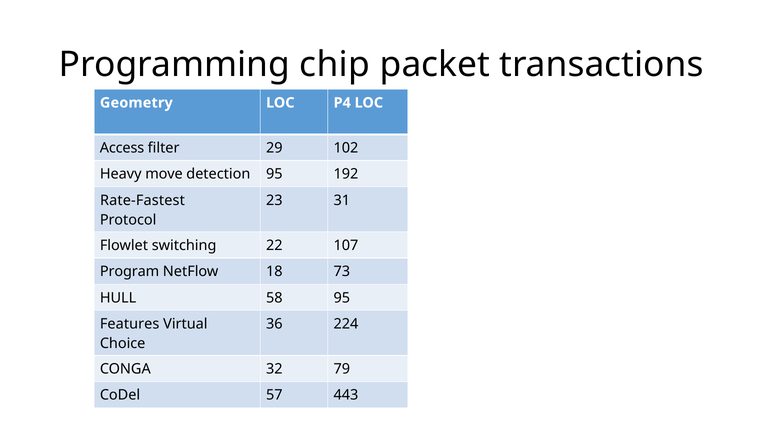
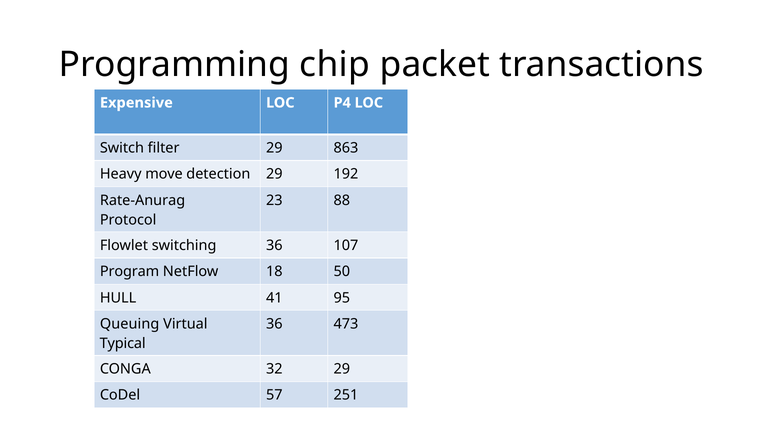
Geometry: Geometry -> Expensive
Access: Access -> Switch
102: 102 -> 863
detection 95: 95 -> 29
Rate-Fastest: Rate-Fastest -> Rate-Anurag
31: 31 -> 88
switching 22: 22 -> 36
73: 73 -> 50
58: 58 -> 41
Features: Features -> Queuing
224: 224 -> 473
Choice: Choice -> Typical
32 79: 79 -> 29
443: 443 -> 251
